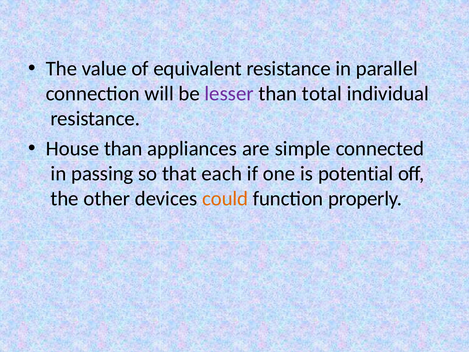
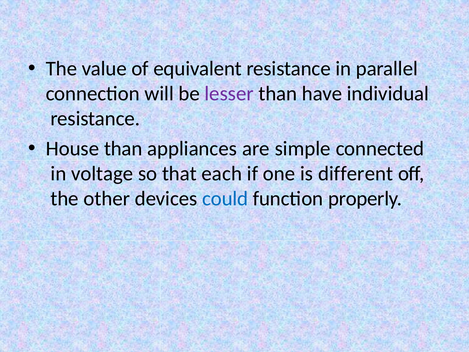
total: total -> have
passing: passing -> voltage
potential: potential -> different
could colour: orange -> blue
